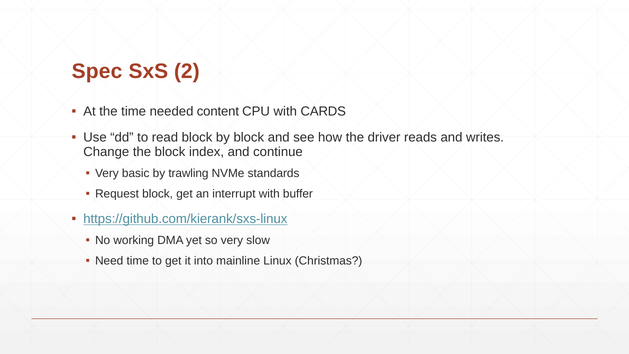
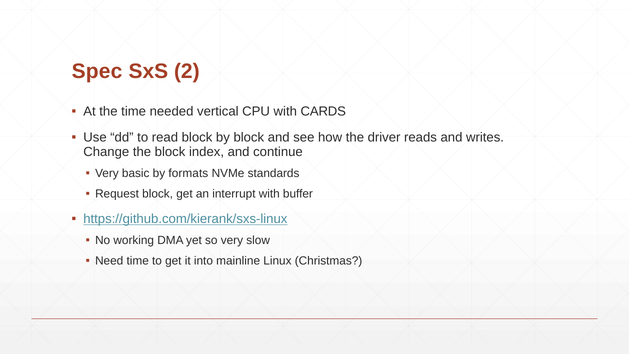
content: content -> vertical
trawling: trawling -> formats
